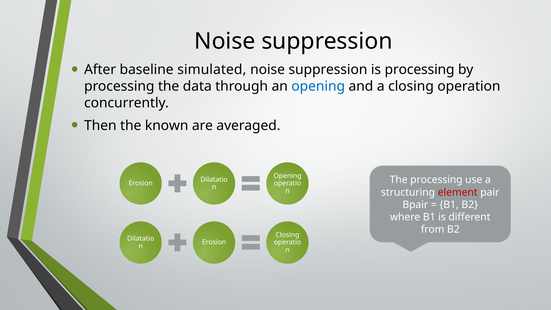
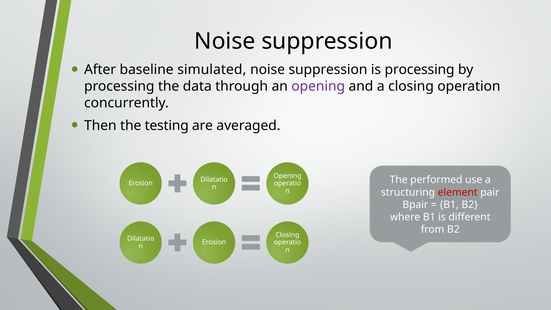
opening at (318, 86) colour: blue -> purple
known: known -> testing
The processing: processing -> performed
